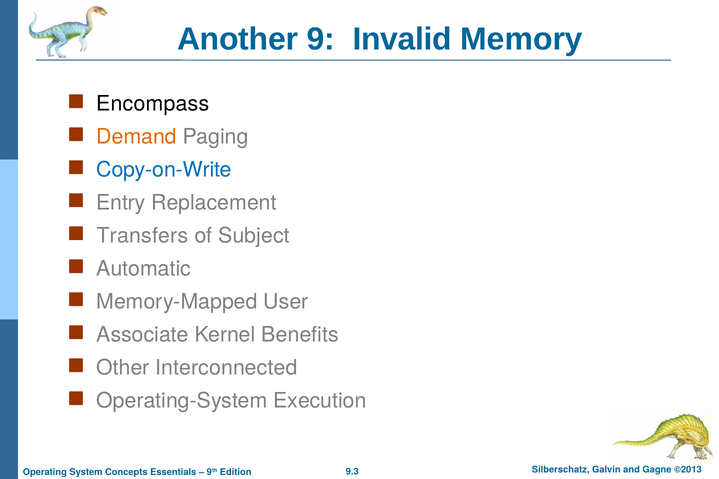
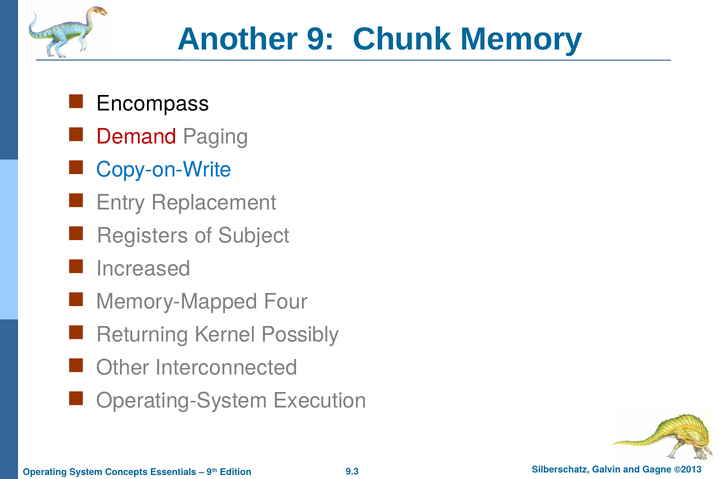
Invalid: Invalid -> Chunk
Demand colour: orange -> red
Transfers: Transfers -> Registers
Automatic: Automatic -> Increased
User: User -> Four
Associate: Associate -> Returning
Benefits: Benefits -> Possibly
